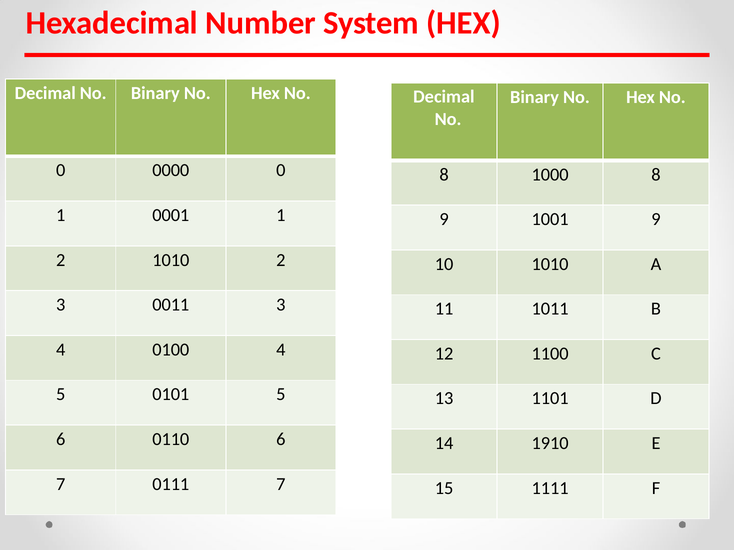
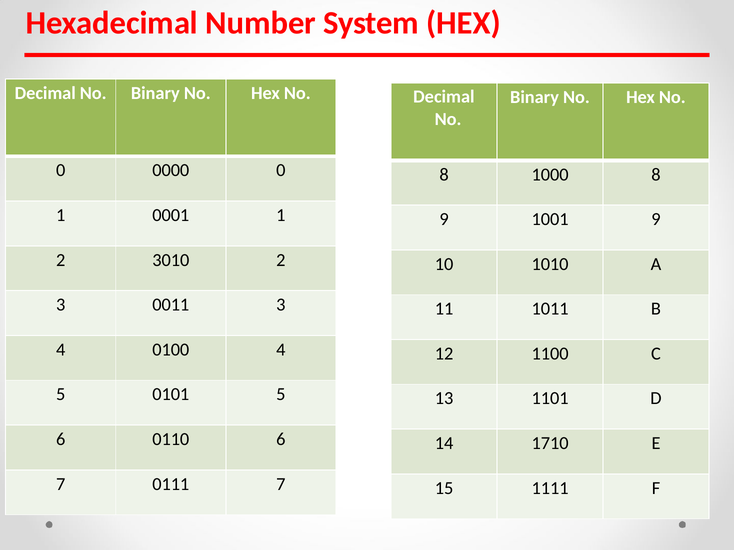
2 1010: 1010 -> 3010
1910: 1910 -> 1710
